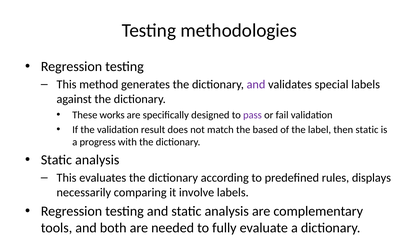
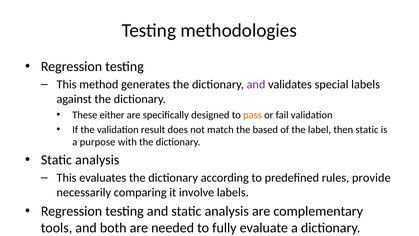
works: works -> either
pass colour: purple -> orange
progress: progress -> purpose
displays: displays -> provide
